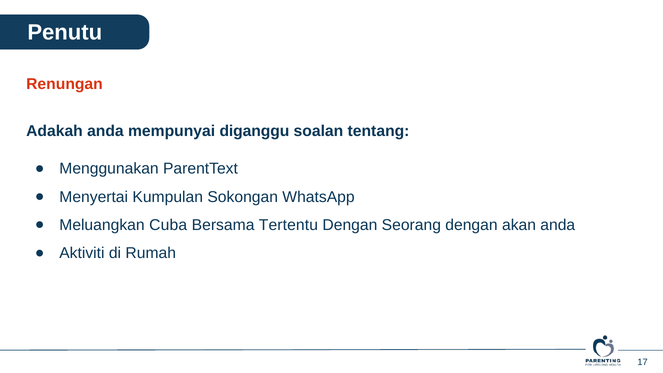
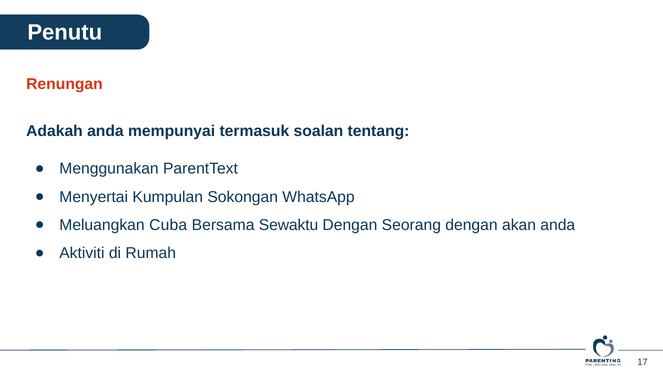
diganggu: diganggu -> termasuk
Tertentu: Tertentu -> Sewaktu
